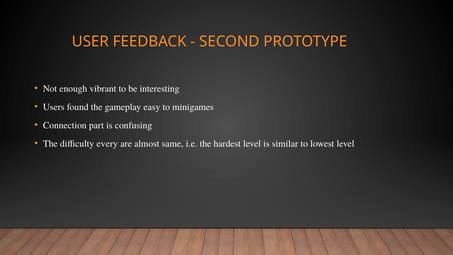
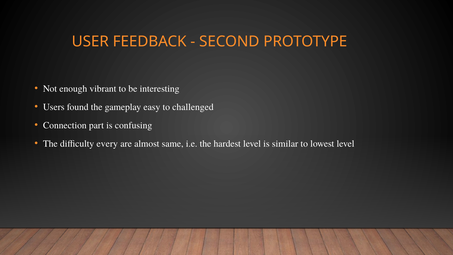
minigames: minigames -> challenged
